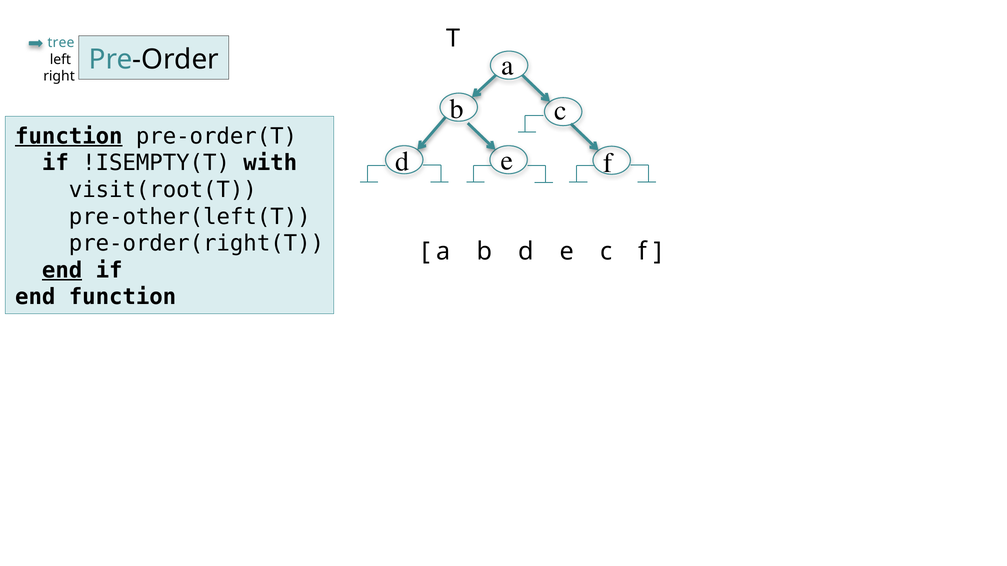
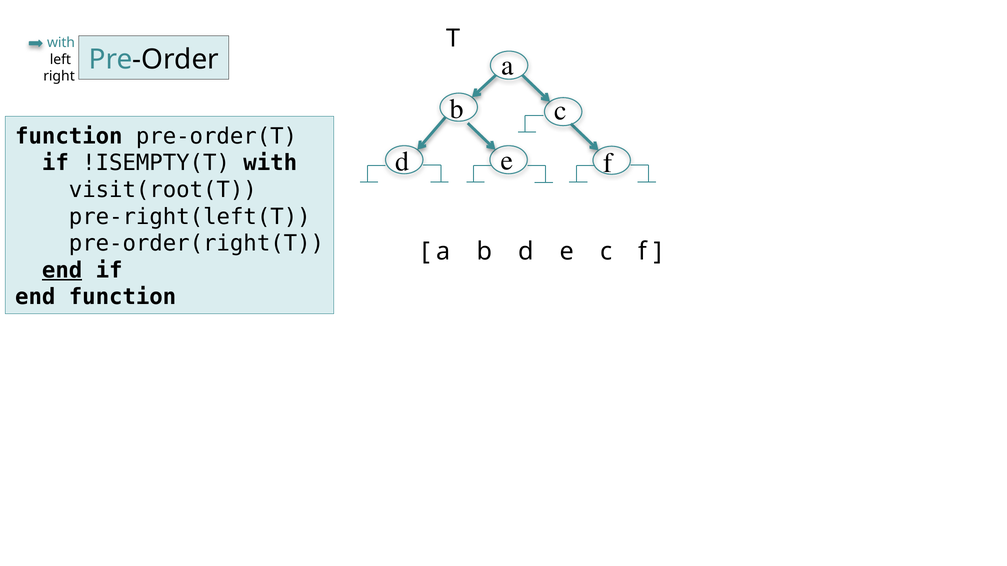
tree at (61, 43): tree -> with
function at (69, 136) underline: present -> none
pre-other(left(T: pre-other(left(T -> pre-right(left(T
